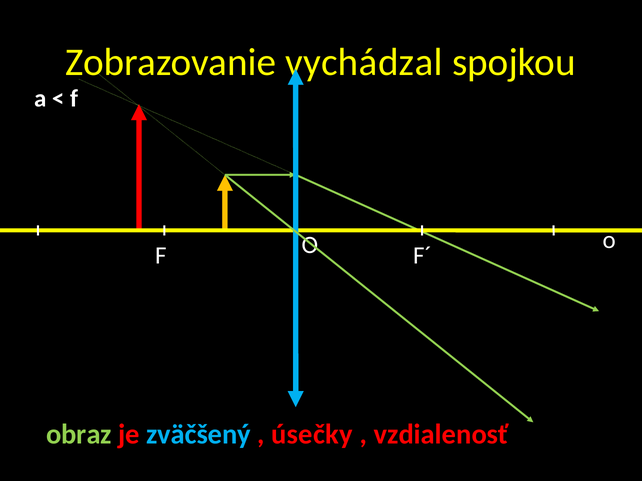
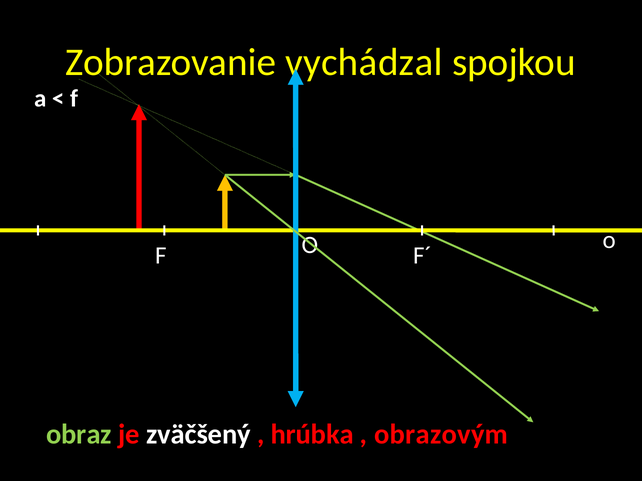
zväčšený colour: light blue -> white
úsečky: úsečky -> hrúbka
vzdialenosť: vzdialenosť -> obrazovým
